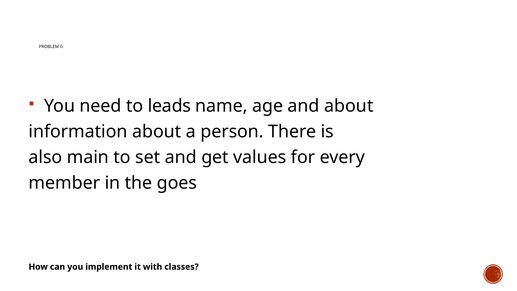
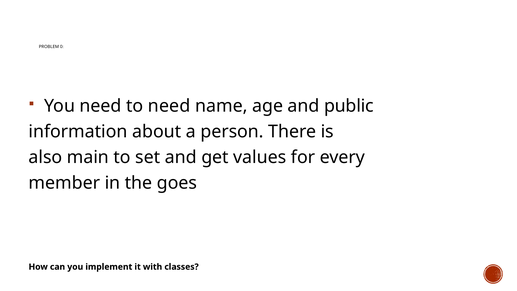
to leads: leads -> need
and about: about -> public
